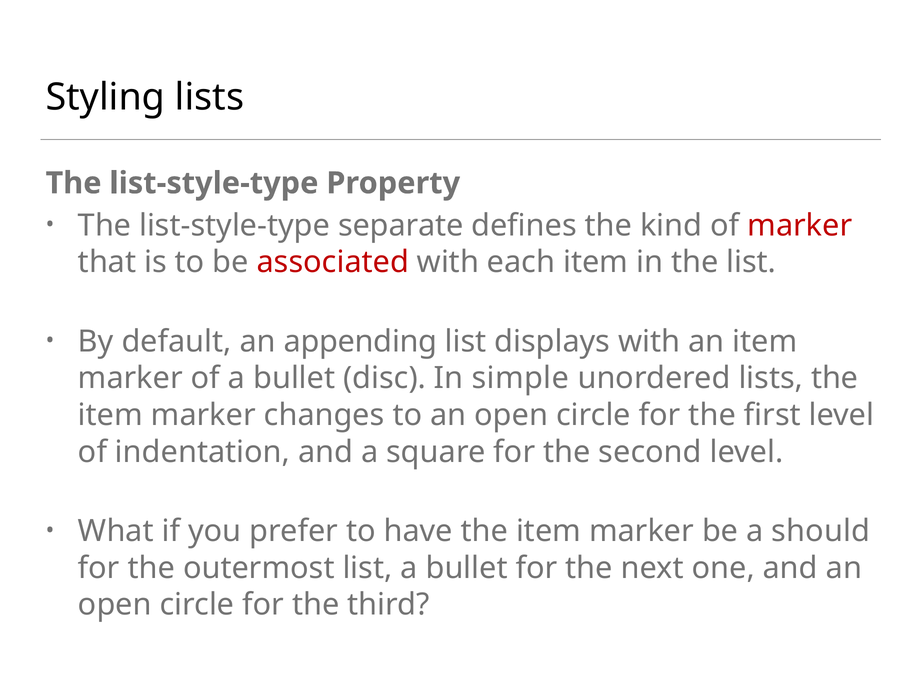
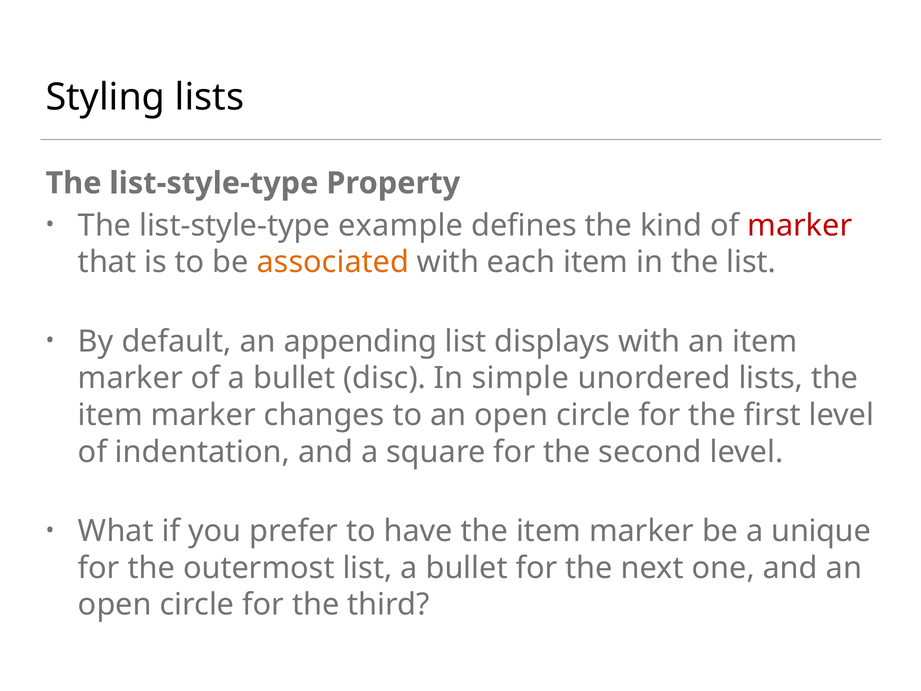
separate: separate -> example
associated colour: red -> orange
should: should -> unique
